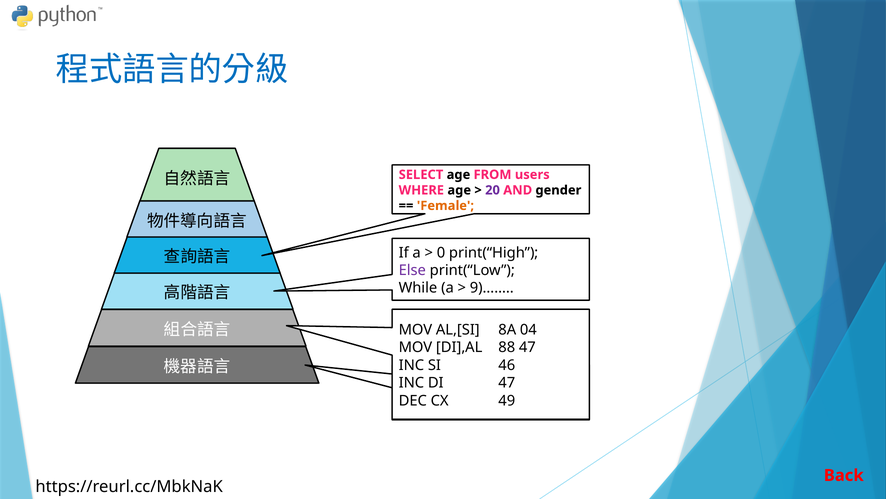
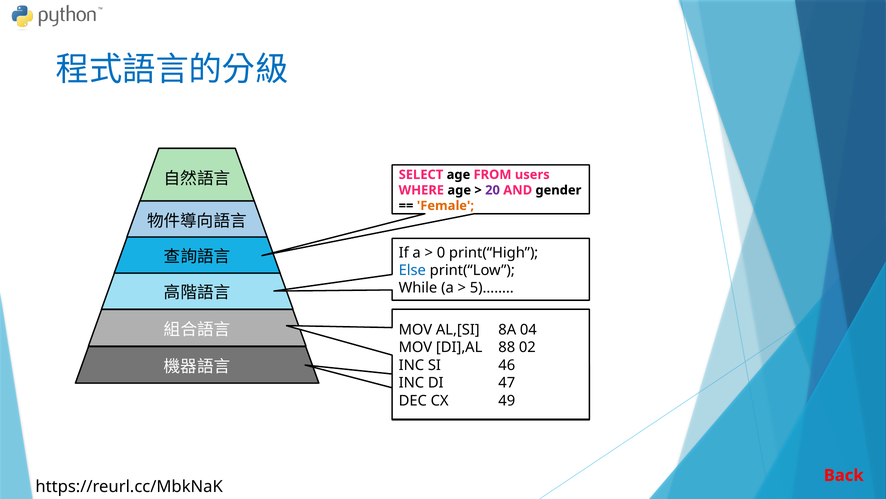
Else colour: purple -> blue
9)……: 9)…… -> 5)……
88 47: 47 -> 02
